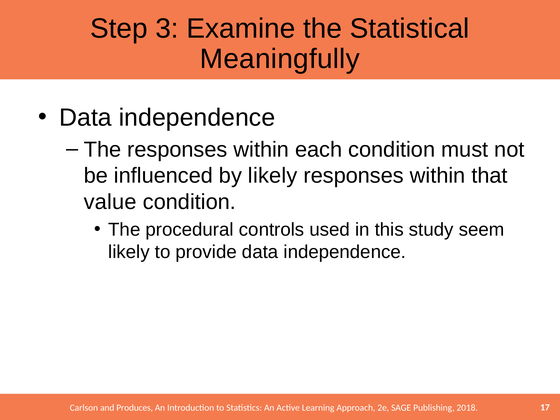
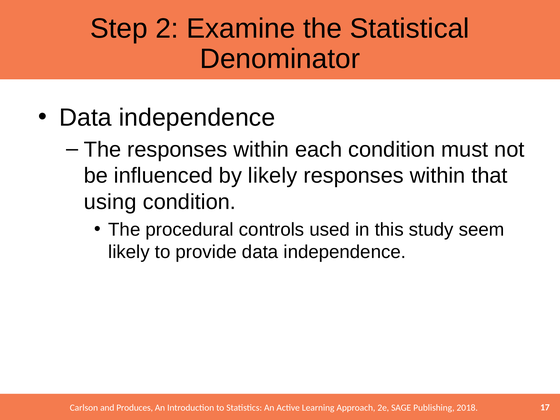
3: 3 -> 2
Meaningfully: Meaningfully -> Denominator
value: value -> using
